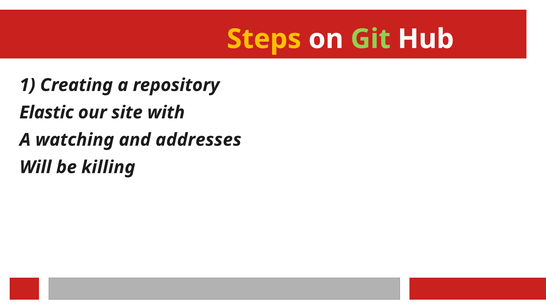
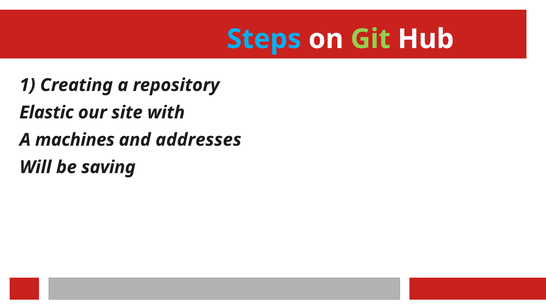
Steps colour: yellow -> light blue
watching: watching -> machines
killing: killing -> saving
